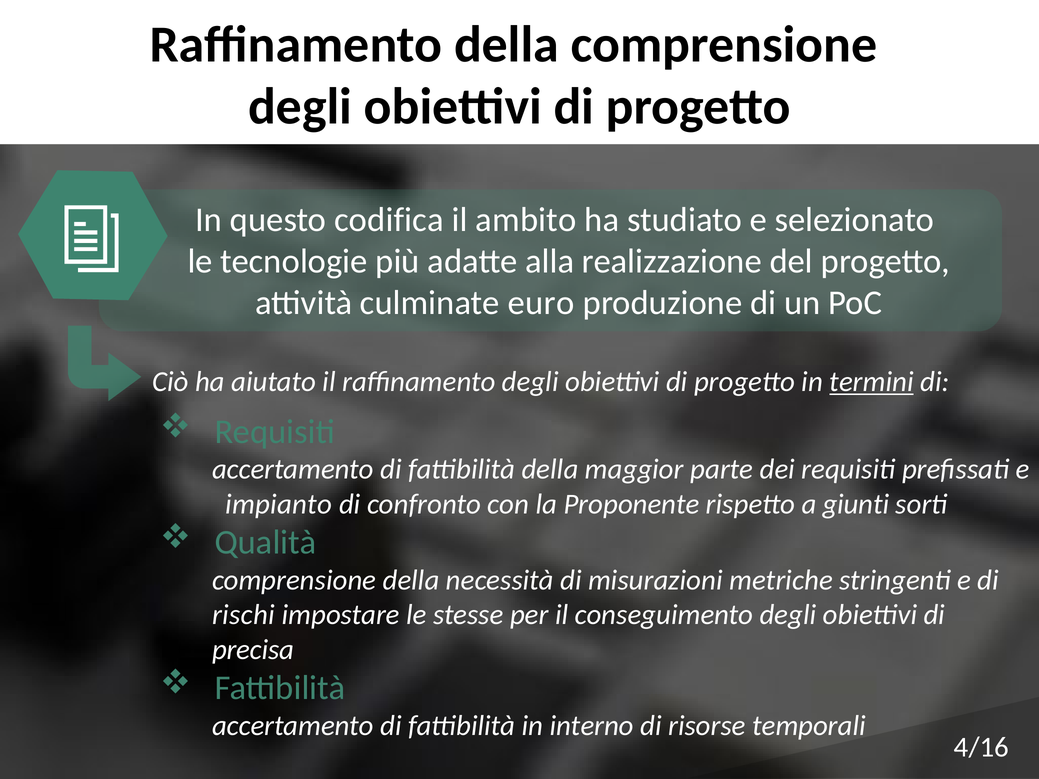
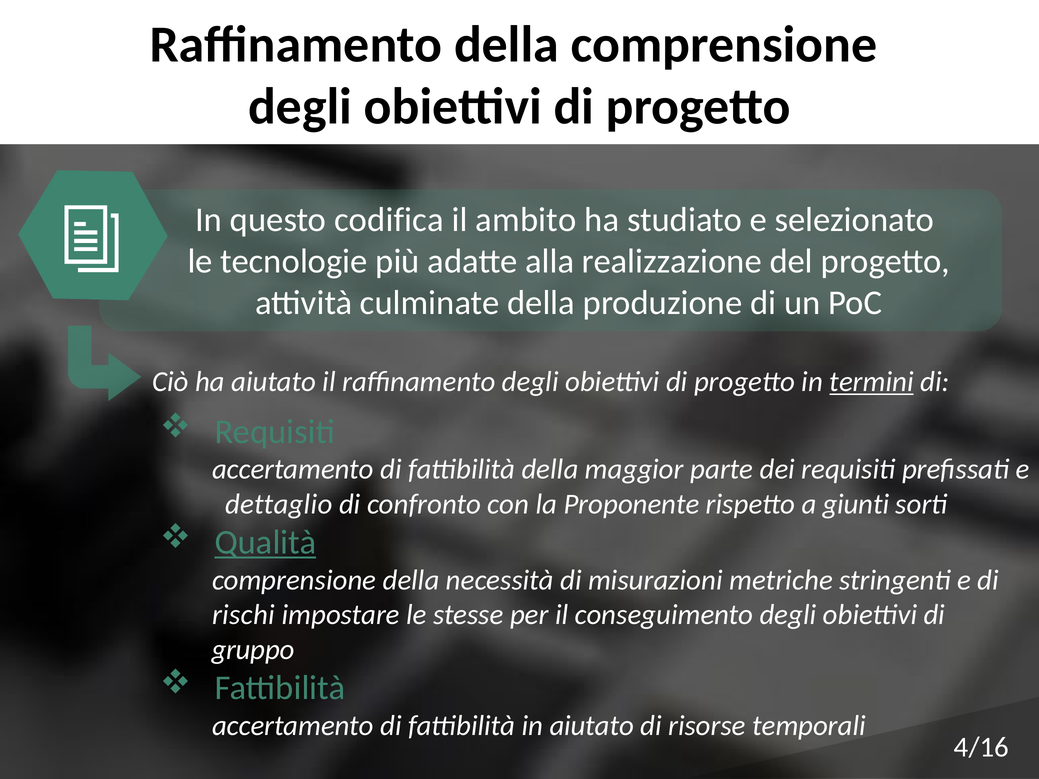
culminate euro: euro -> della
impianto: impianto -> dettaglio
Qualità underline: none -> present
precisa: precisa -> gruppo
in interno: interno -> aiutato
